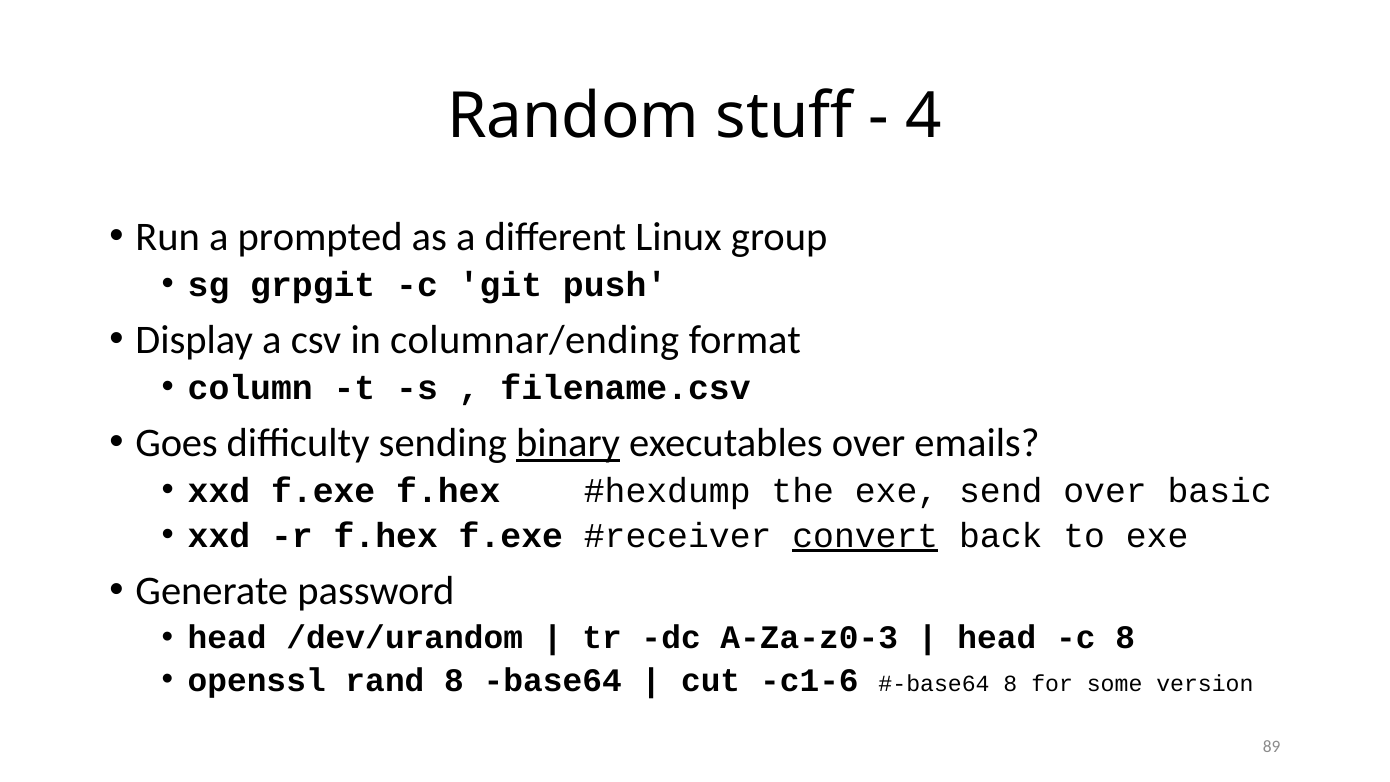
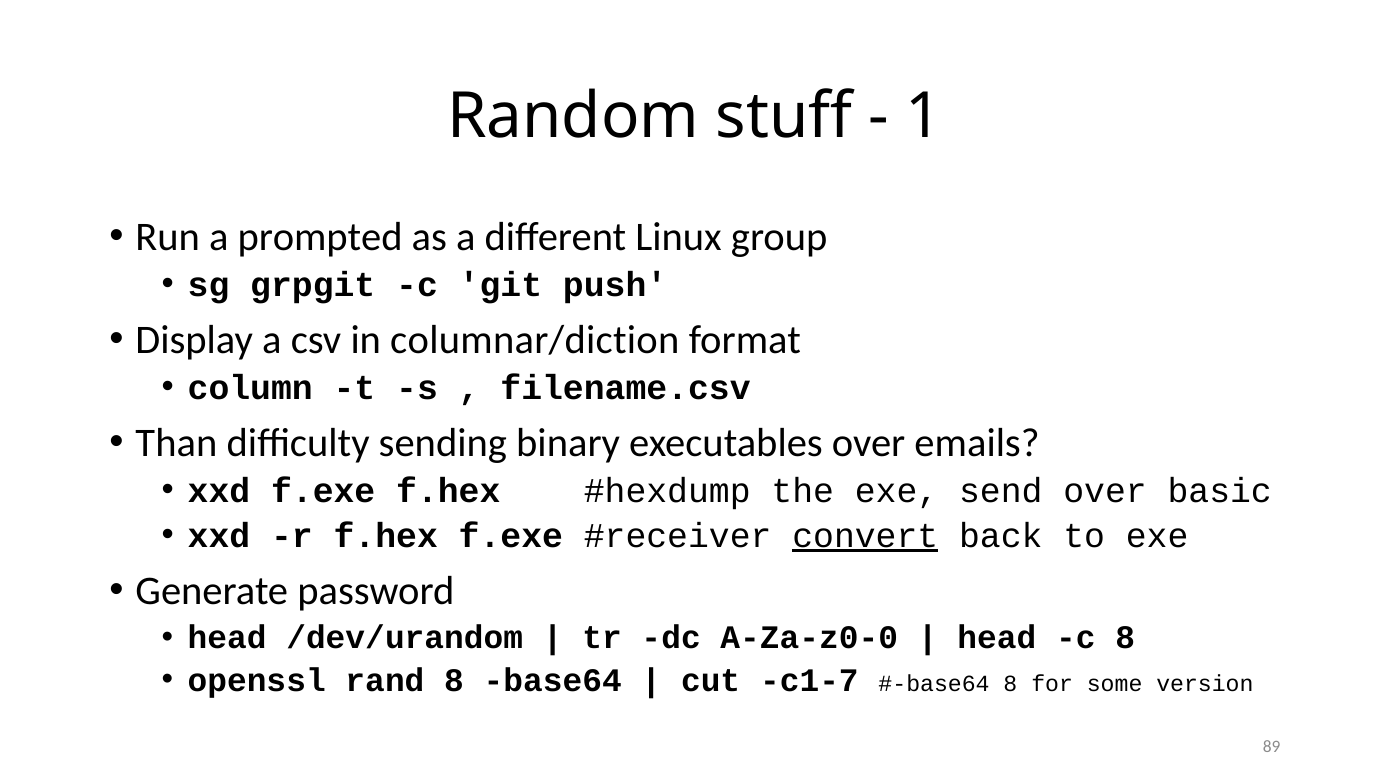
4: 4 -> 1
columnar/ending: columnar/ending -> columnar/diction
Goes: Goes -> Than
binary underline: present -> none
A-Za-z0-3: A-Za-z0-3 -> A-Za-z0-0
c1-6: c1-6 -> c1-7
